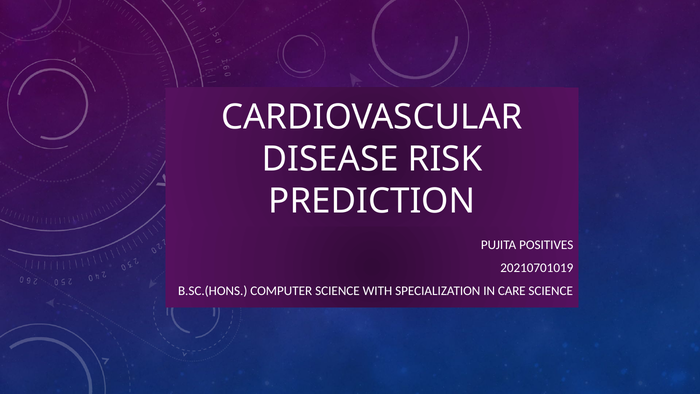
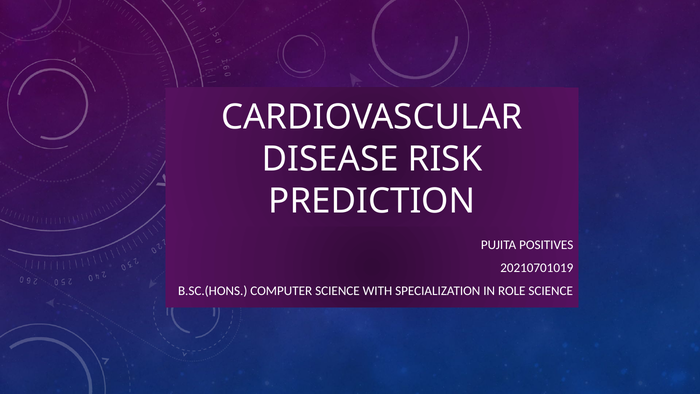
CARE: CARE -> ROLE
